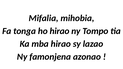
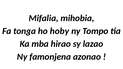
ho hirao: hirao -> hoby
